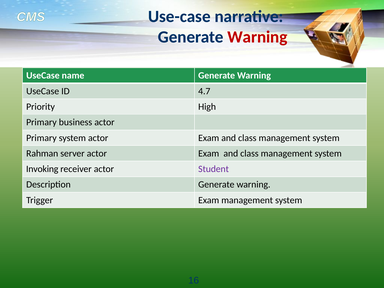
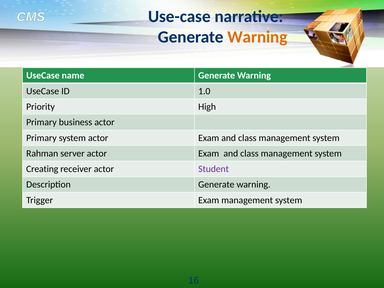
Warning at (257, 37) colour: red -> orange
4.7: 4.7 -> 1.0
Invoking: Invoking -> Creating
